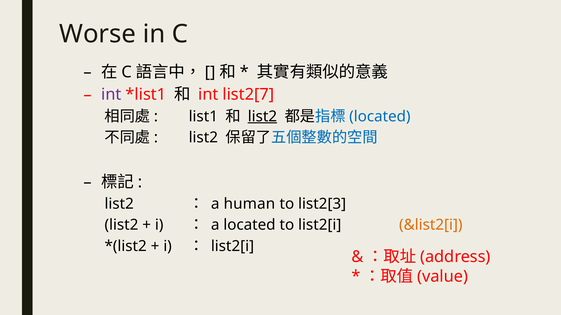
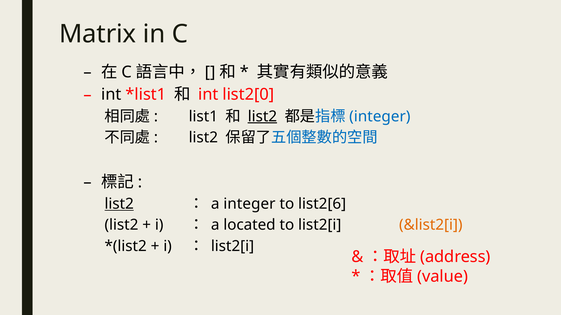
Worse: Worse -> Matrix
int at (111, 95) colour: purple -> black
list2[7: list2[7 -> list2[0
located at (380, 117): located -> integer
list2 at (119, 204) underline: none -> present
a human: human -> integer
list2[3: list2[3 -> list2[6
